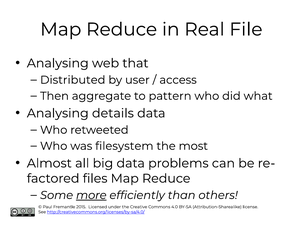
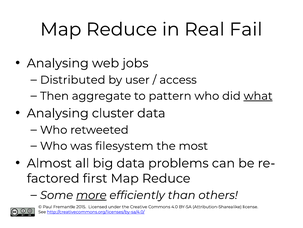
File: File -> Fail
that: that -> jobs
what underline: none -> present
details: details -> cluster
files: files -> first
